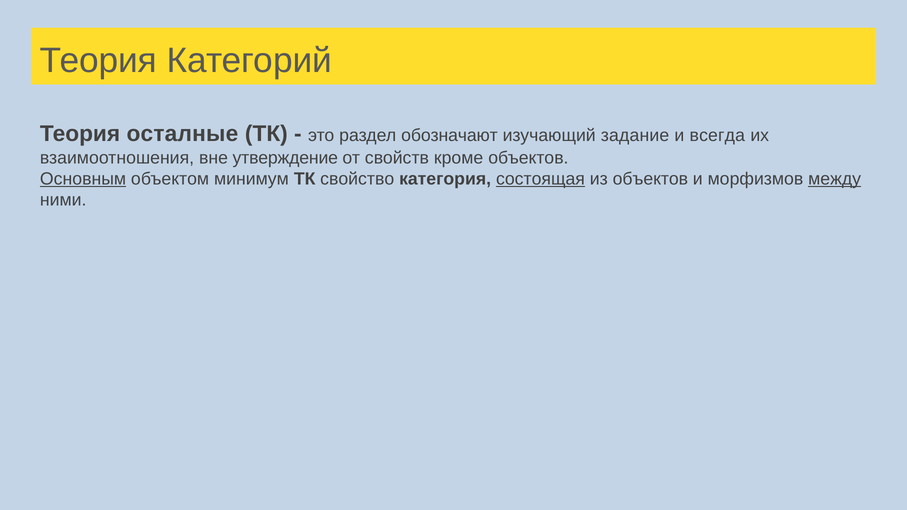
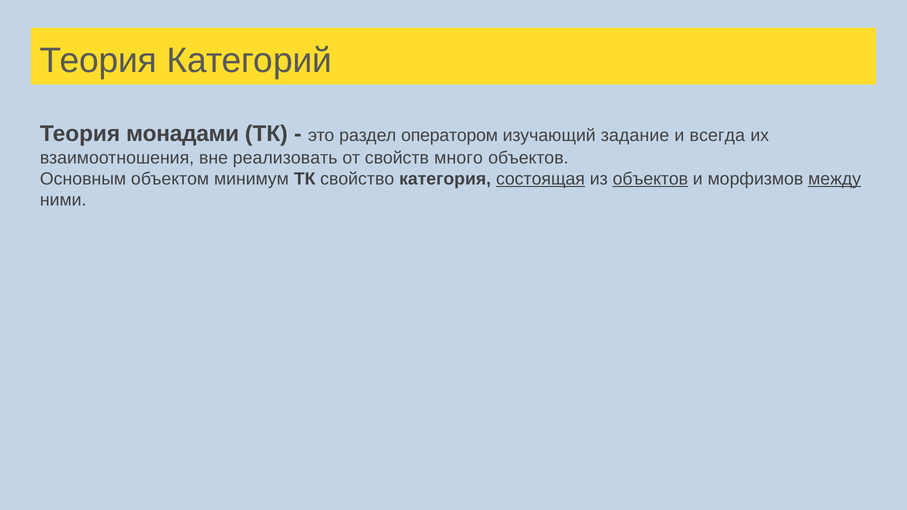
осталные: осталные -> монадами
обозначают: обозначают -> оператором
утверждение: утверждение -> реализовать
кроме: кроме -> много
Основным underline: present -> none
объектов at (650, 179) underline: none -> present
